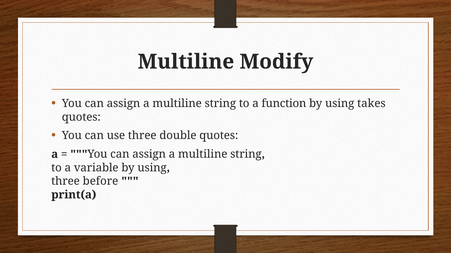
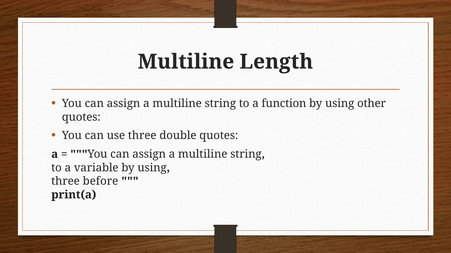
Modify: Modify -> Length
takes: takes -> other
